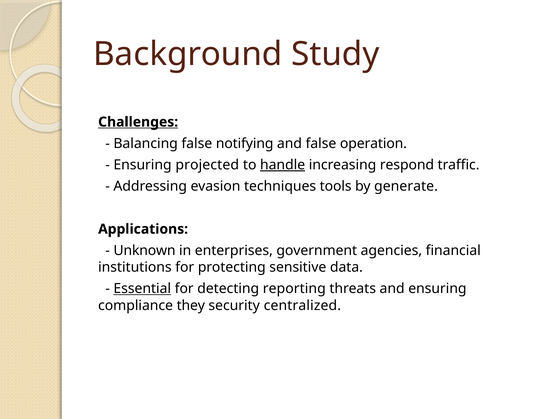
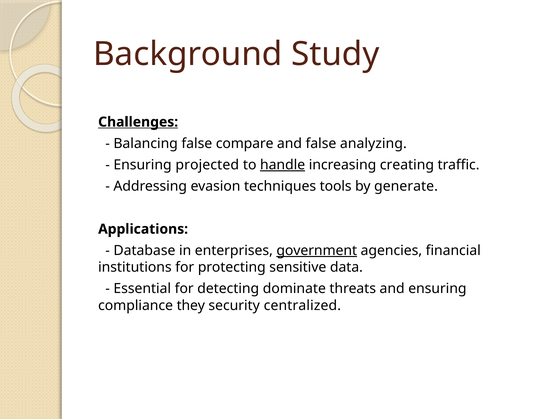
notifying: notifying -> compare
operation: operation -> analyzing
respond: respond -> creating
Unknown: Unknown -> Database
government underline: none -> present
Essential underline: present -> none
reporting: reporting -> dominate
